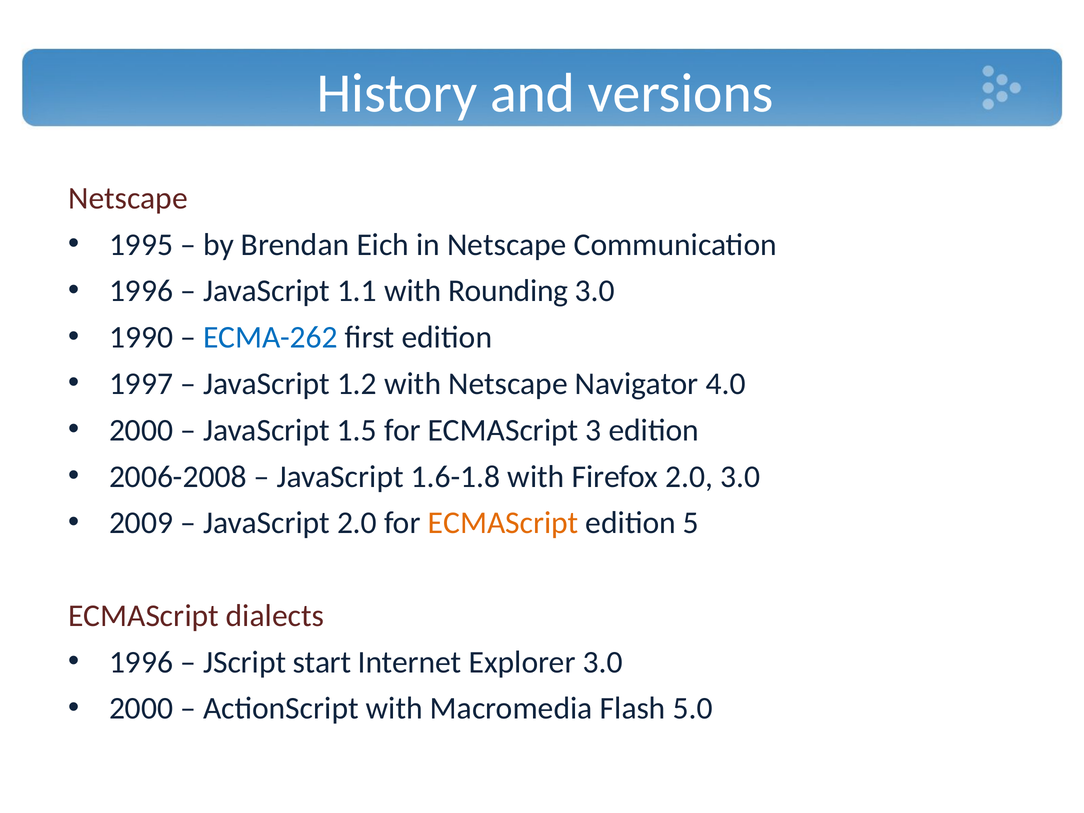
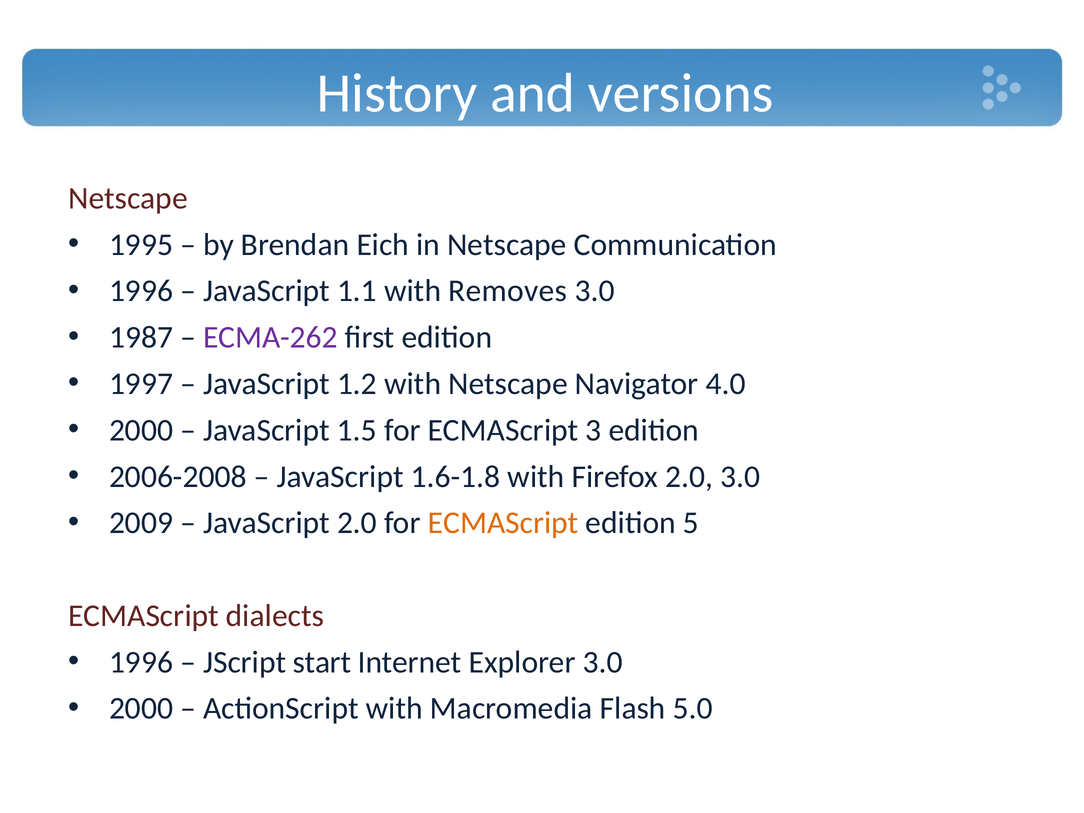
Rounding: Rounding -> Removes
1990: 1990 -> 1987
ECMA-262 colour: blue -> purple
